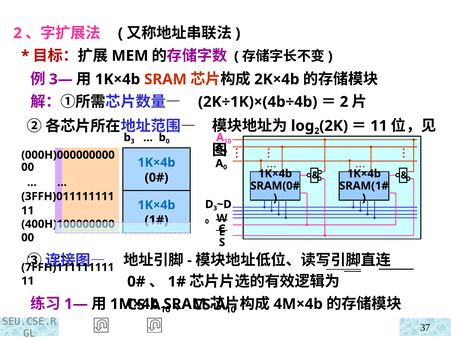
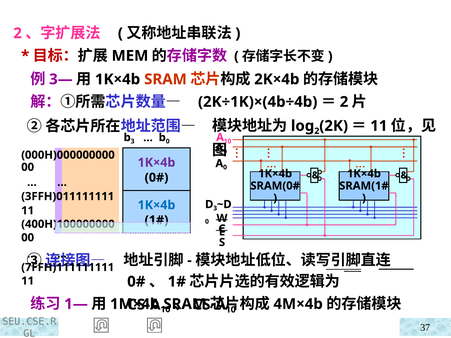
1K×4b at (156, 163) colour: blue -> purple
